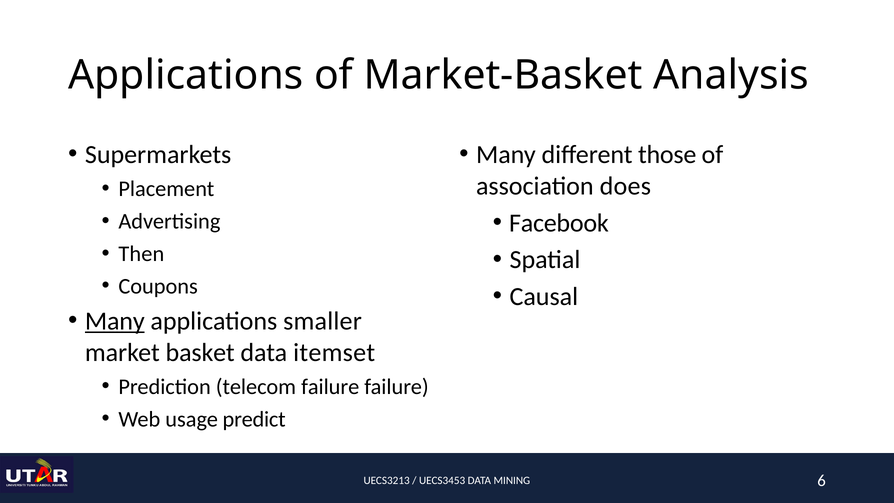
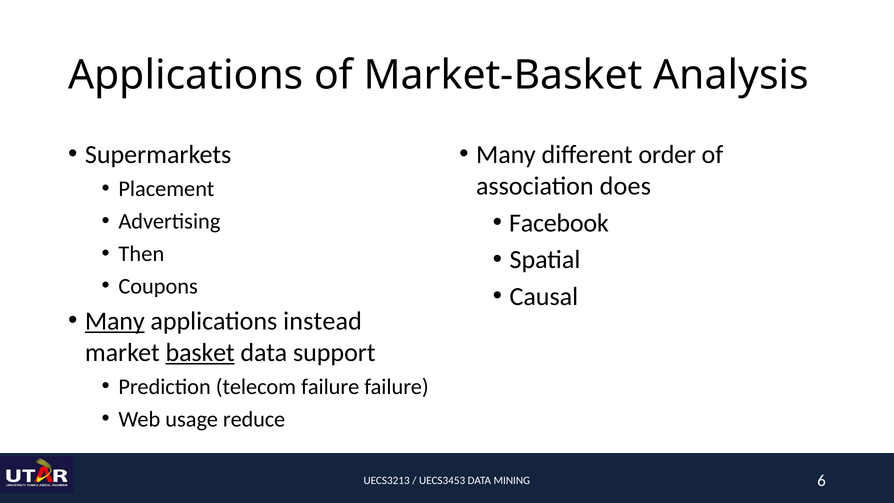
those: those -> order
smaller: smaller -> instead
basket underline: none -> present
itemset: itemset -> support
predict: predict -> reduce
